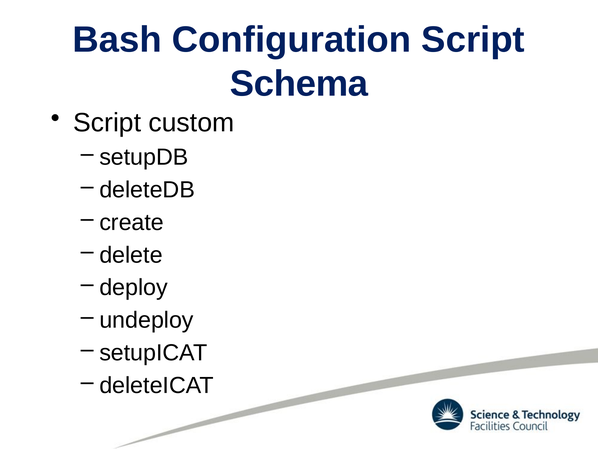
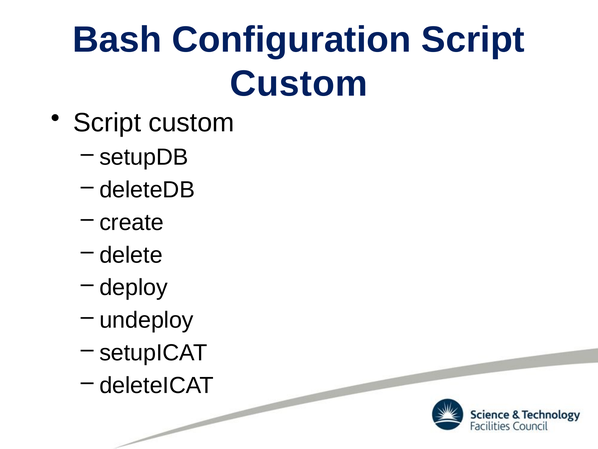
Schema at (299, 84): Schema -> Custom
